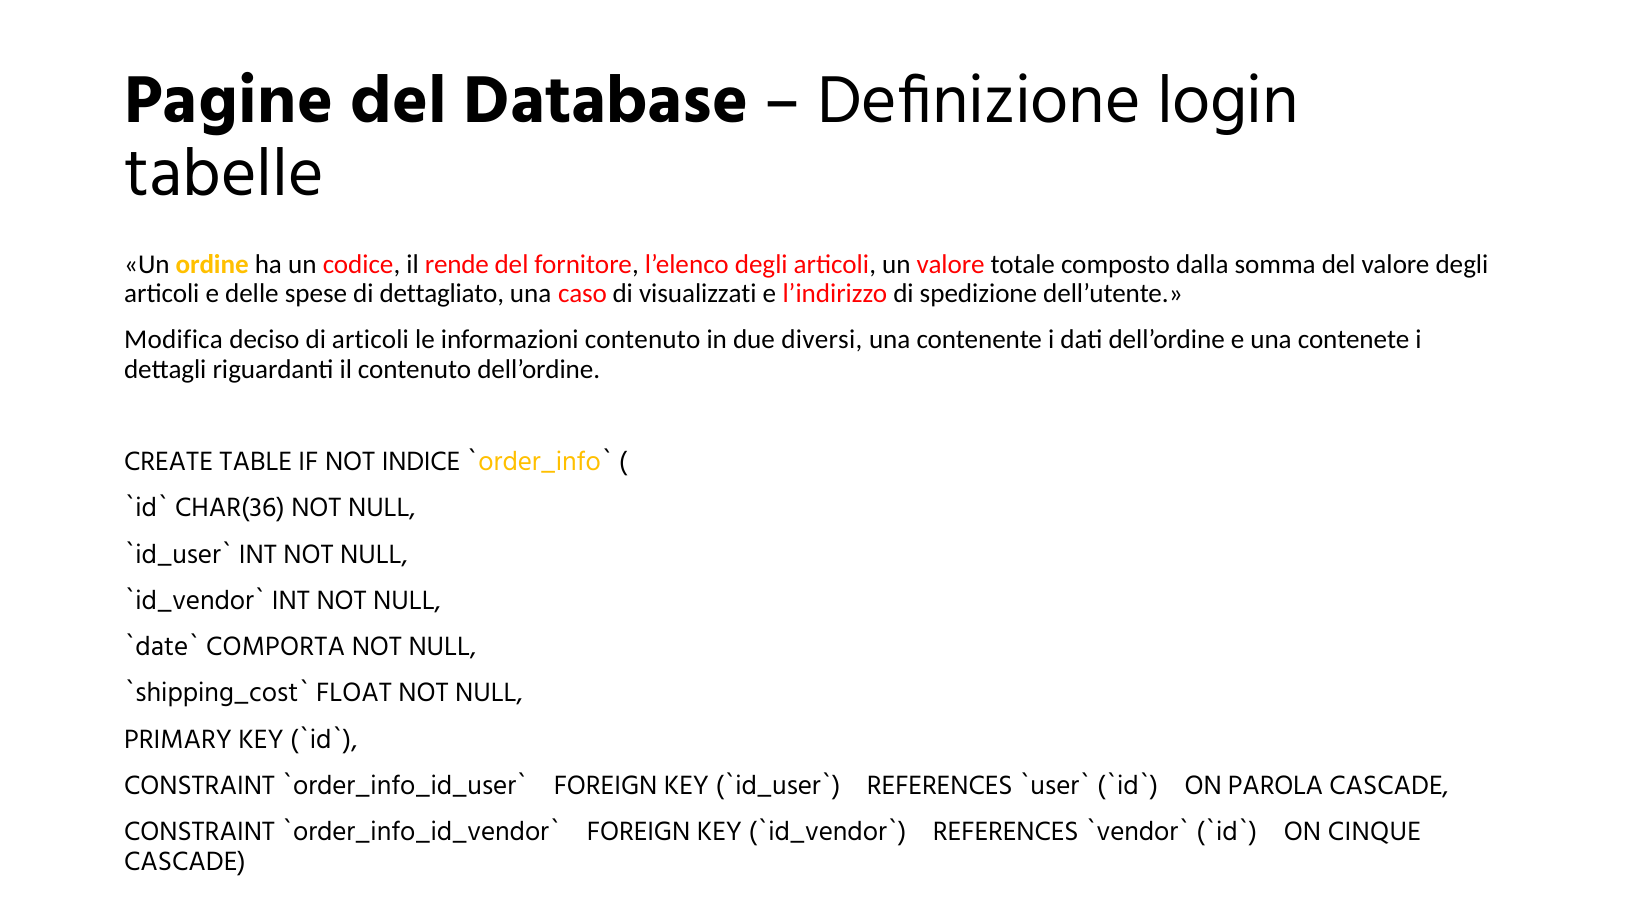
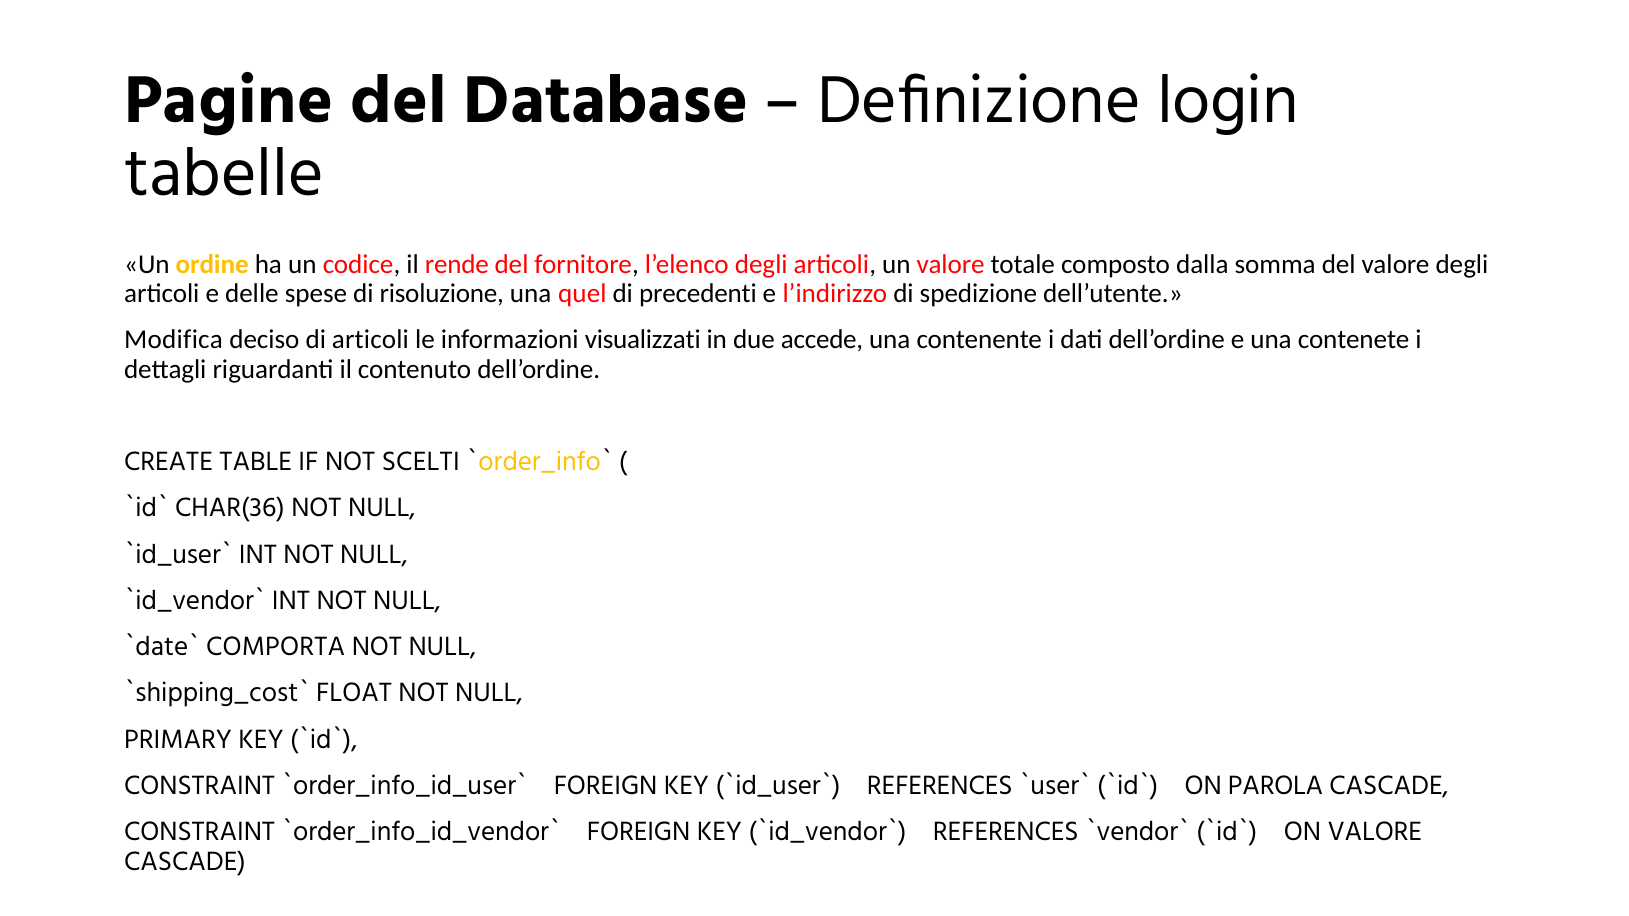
dettagliato: dettagliato -> risoluzione
caso: caso -> quel
visualizzati: visualizzati -> precedenti
informazioni contenuto: contenuto -> visualizzati
diversi: diversi -> accede
INDICE: INDICE -> SCELTI
ON CINQUE: CINQUE -> VALORE
